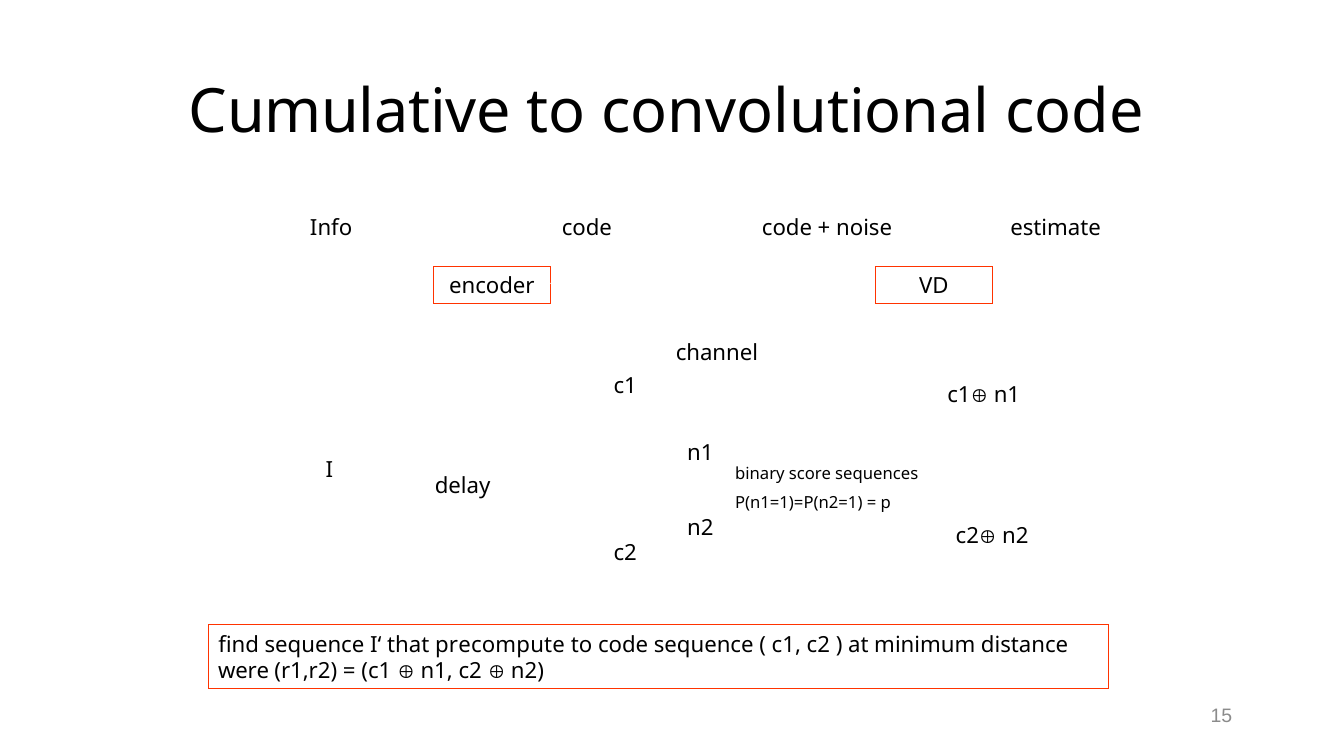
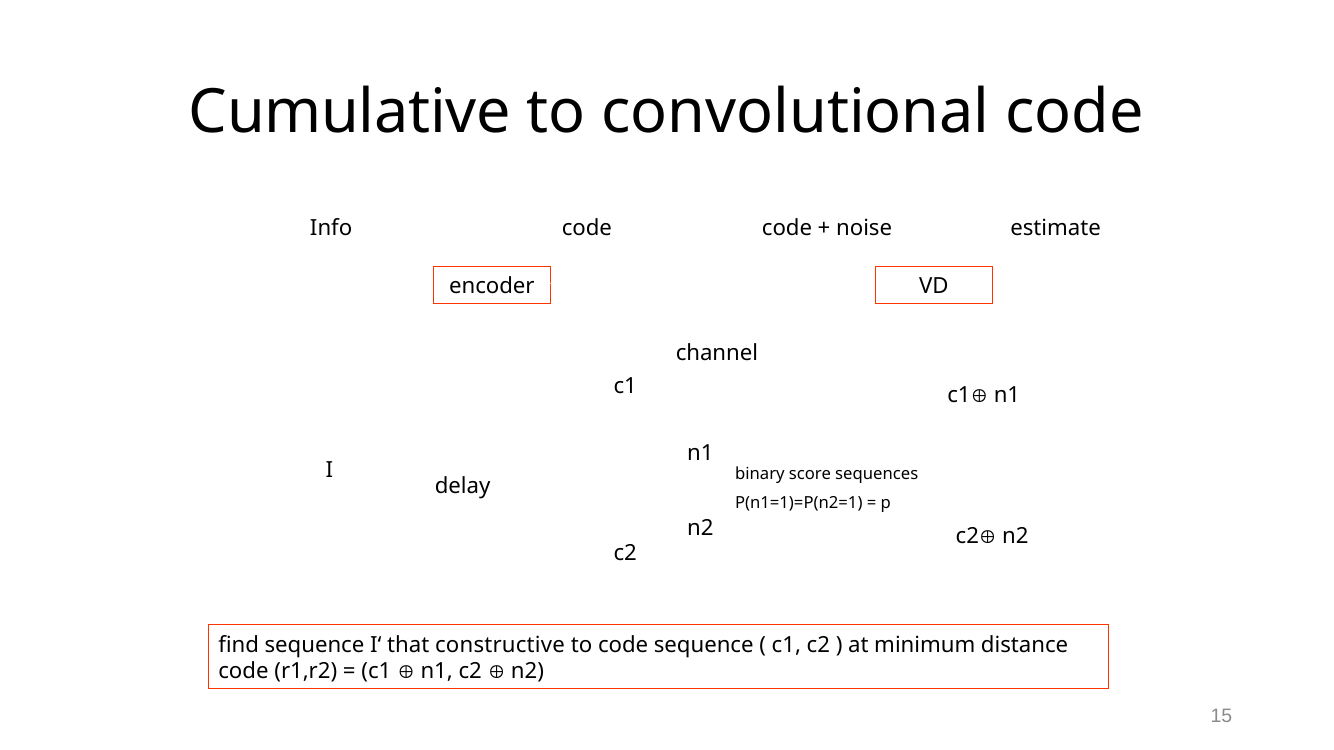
precompute: precompute -> constructive
were at (244, 672): were -> code
